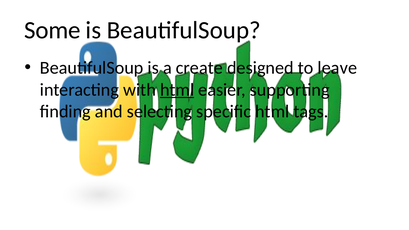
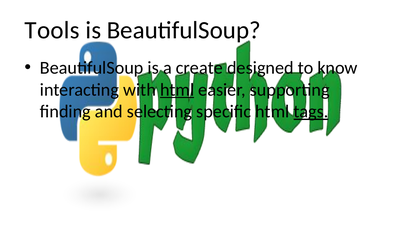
Some: Some -> Tools
leave: leave -> know
tags underline: none -> present
